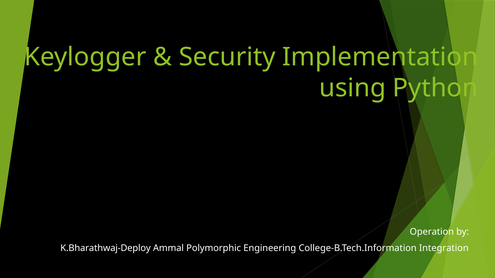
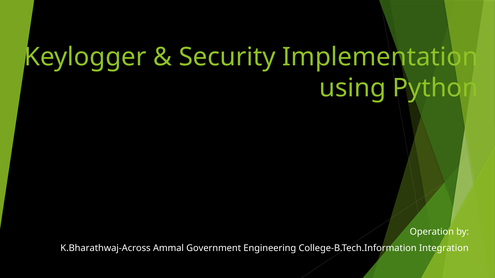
K.Bharathwaj-Deploy: K.Bharathwaj-Deploy -> K.Bharathwaj-Across
Polymorphic: Polymorphic -> Government
